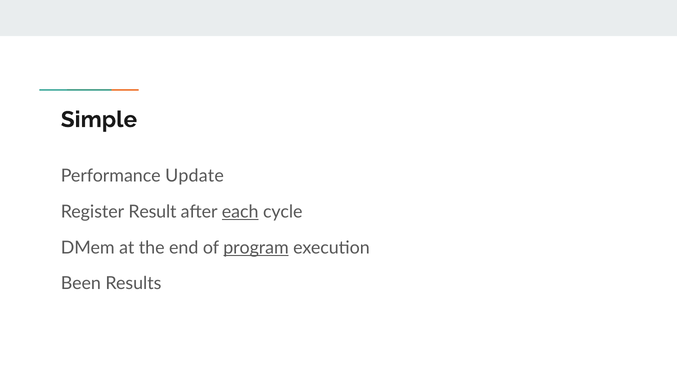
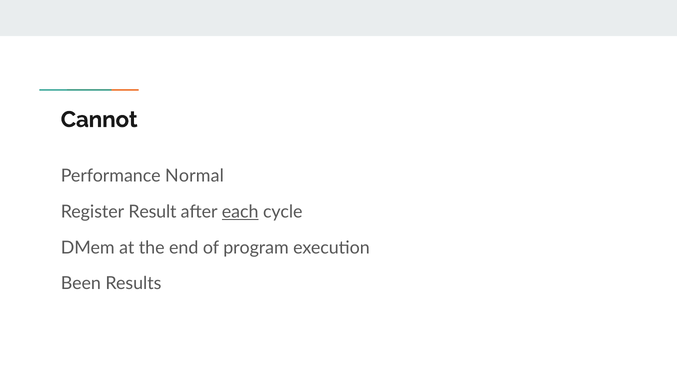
Simple: Simple -> Cannot
Update: Update -> Normal
program underline: present -> none
